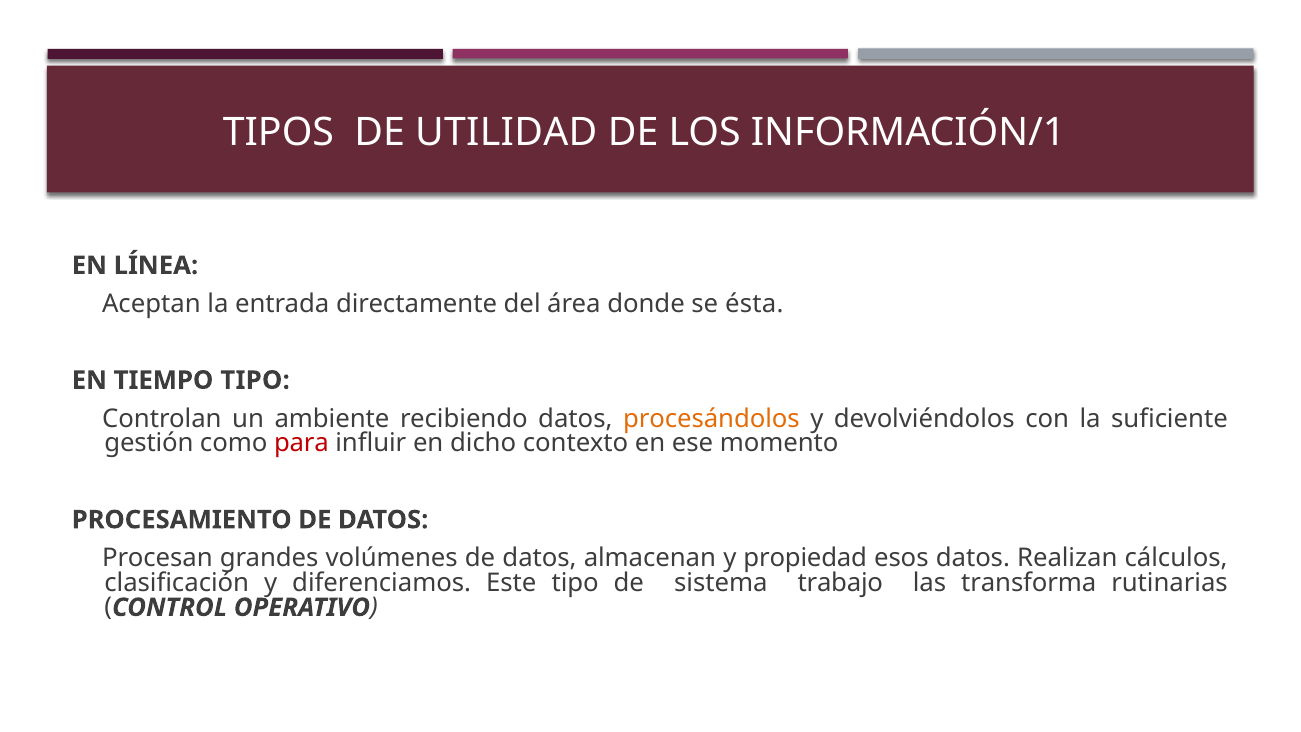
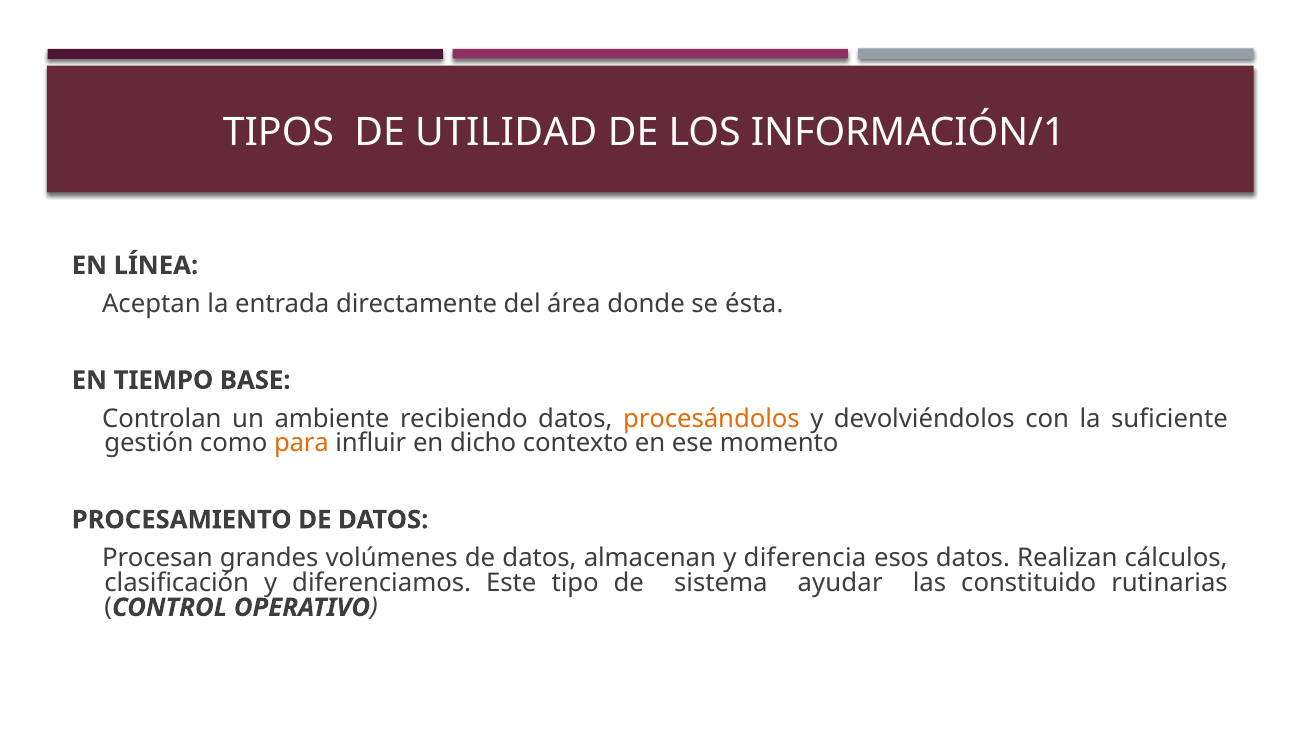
TIEMPO TIPO: TIPO -> BASE
para colour: red -> orange
propiedad: propiedad -> diferencia
trabajo: trabajo -> ayudar
transforma: transforma -> constituido
